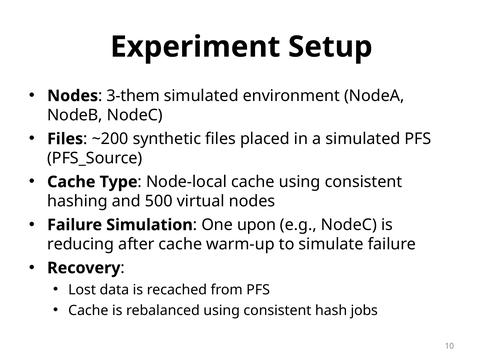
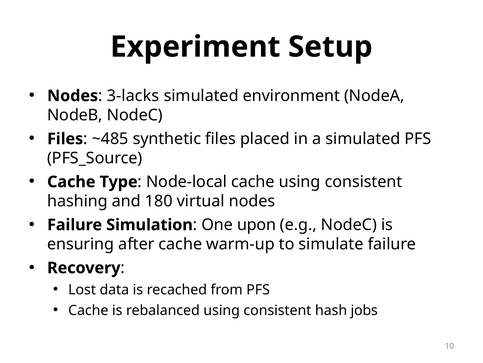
3-them: 3-them -> 3-lacks
~200: ~200 -> ~485
500: 500 -> 180
reducing: reducing -> ensuring
